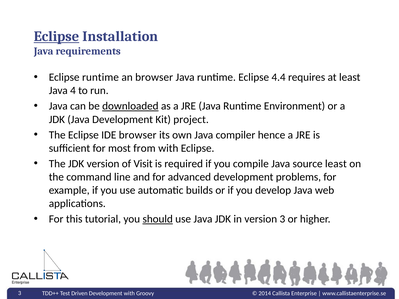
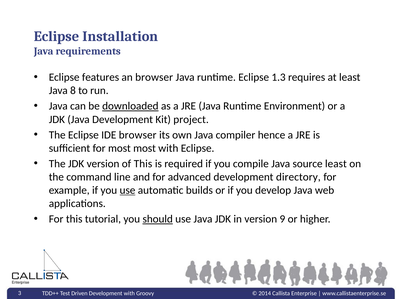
Eclipse at (57, 37) underline: present -> none
Eclipse runtime: runtime -> features
4.4: 4.4 -> 1.3
4: 4 -> 8
most from: from -> most
of Visit: Visit -> This
problems: problems -> directory
use at (128, 190) underline: none -> present
version 3: 3 -> 9
